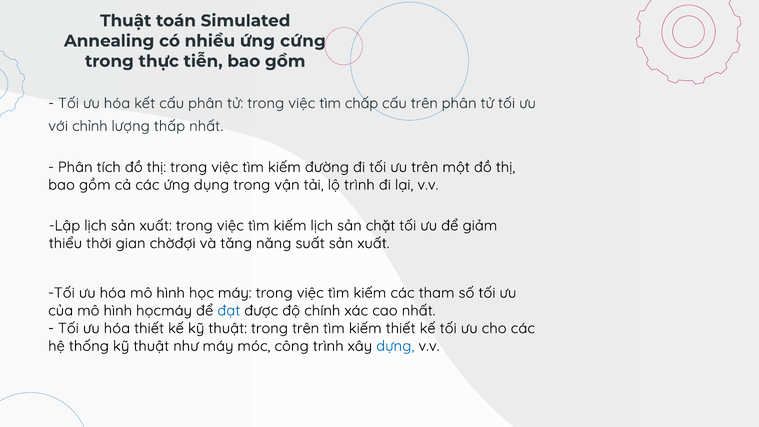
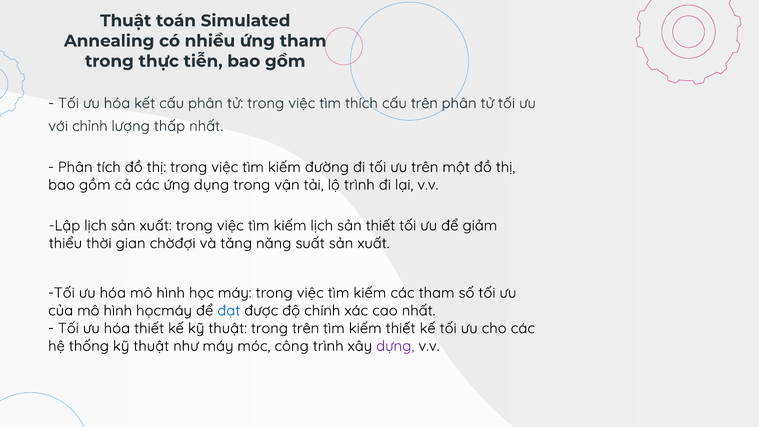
ứng cứng: cứng -> tham
chấp: chấp -> thích
sản chặt: chặt -> thiết
dựng colour: blue -> purple
